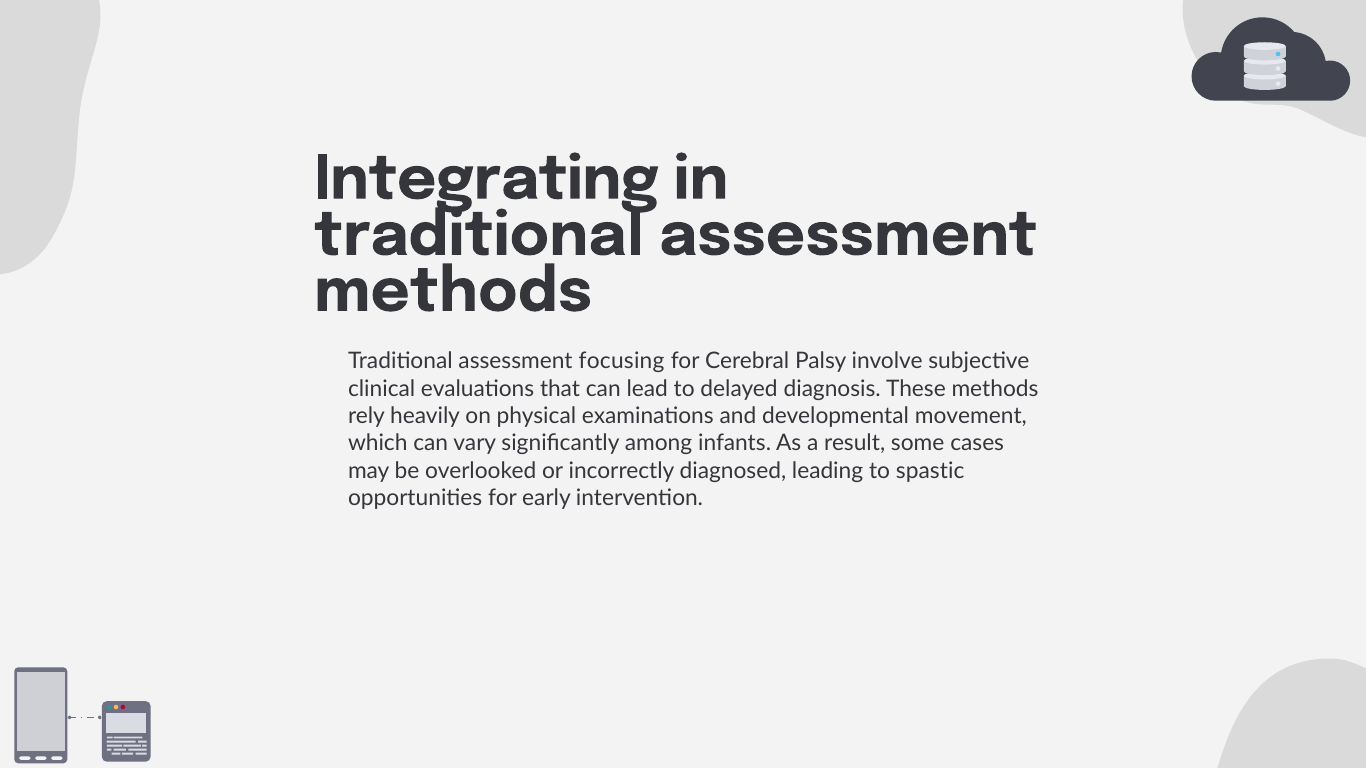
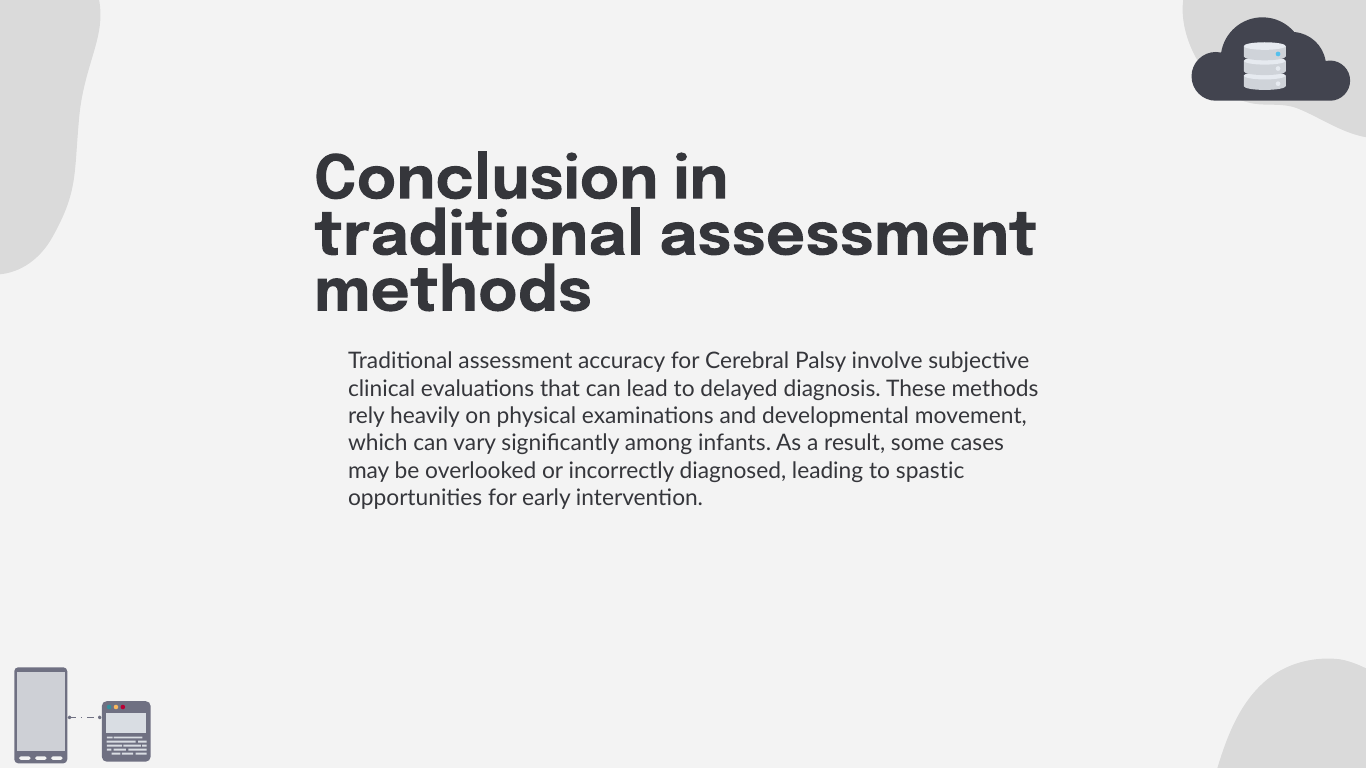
Integrating: Integrating -> Conclusion
focusing: focusing -> accuracy
